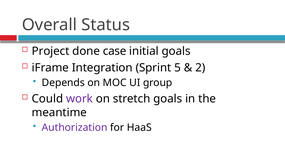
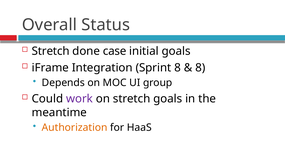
Project at (51, 51): Project -> Stretch
Sprint 5: 5 -> 8
2 at (200, 68): 2 -> 8
Authorization colour: purple -> orange
